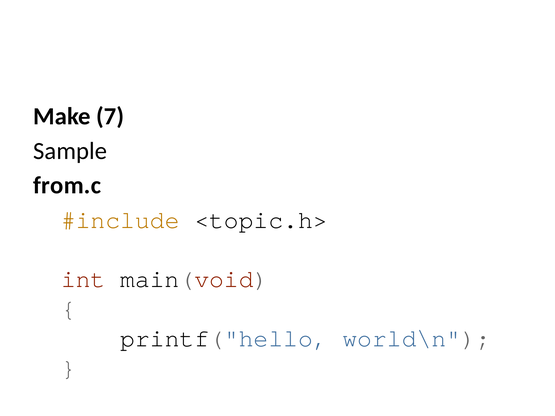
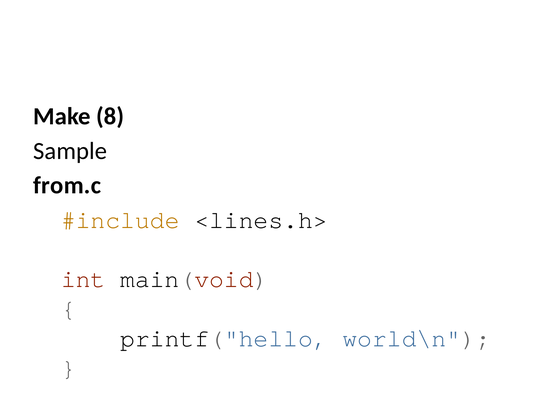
7: 7 -> 8
<topic.h>: <topic.h> -> <lines.h>
